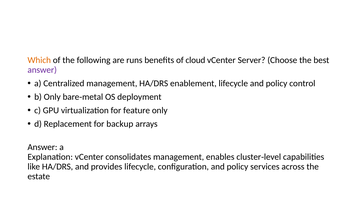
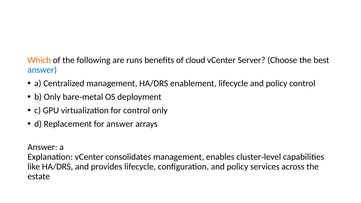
answer at (42, 70) colour: purple -> blue
for feature: feature -> control
for backup: backup -> answer
